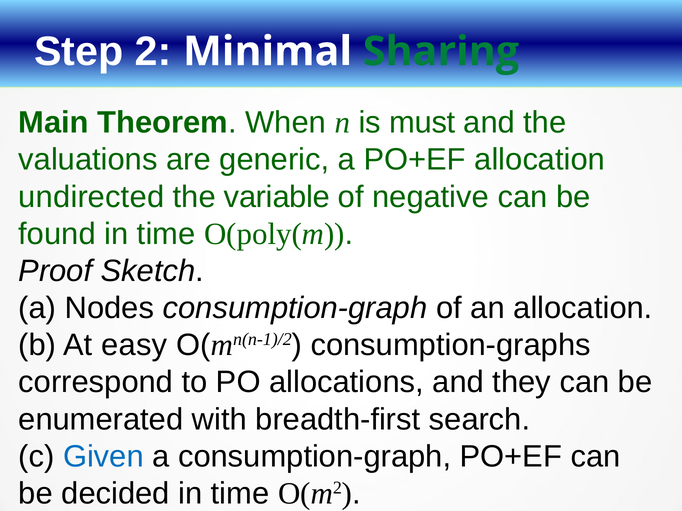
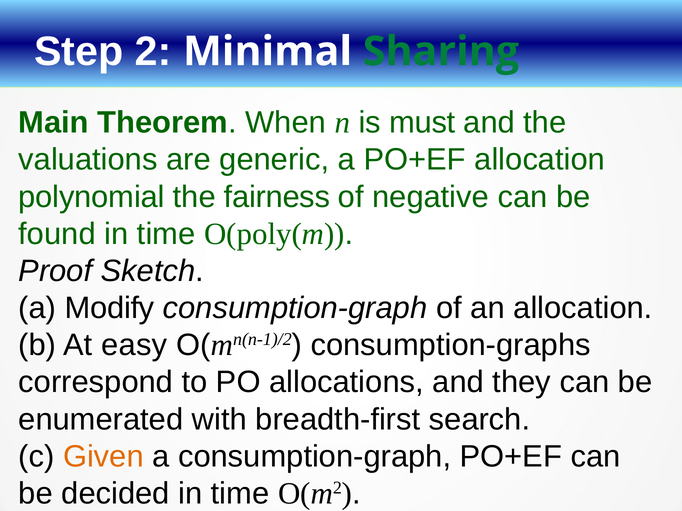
undirected: undirected -> polynomial
variable: variable -> fairness
Nodes: Nodes -> Modify
Given colour: blue -> orange
